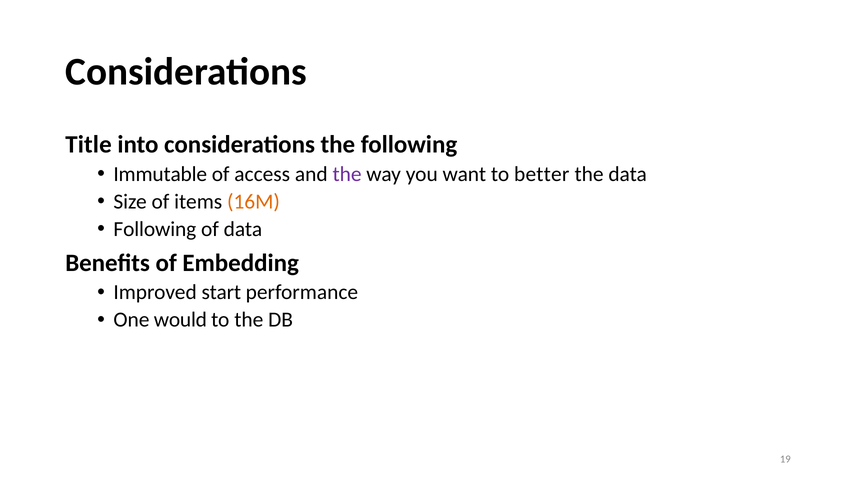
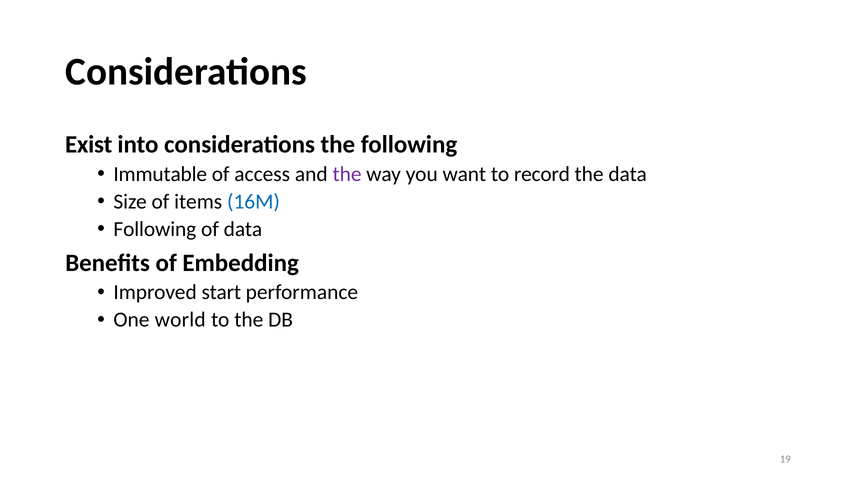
Title: Title -> Exist
better: better -> record
16M colour: orange -> blue
would: would -> world
